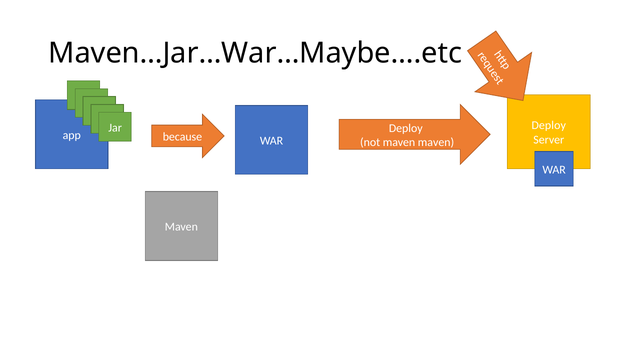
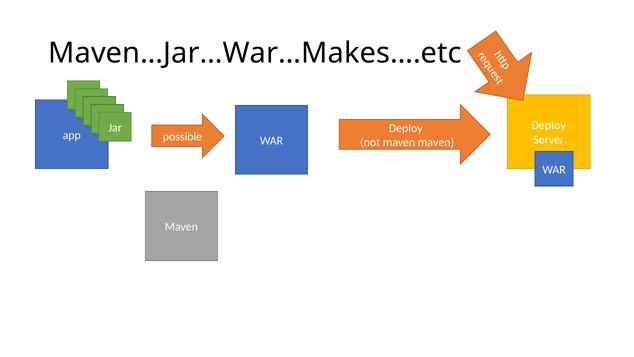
Maven…Jar…War…Maybe….etc: Maven…Jar…War…Maybe….etc -> Maven…Jar…War…Makes….etc
because: because -> possible
